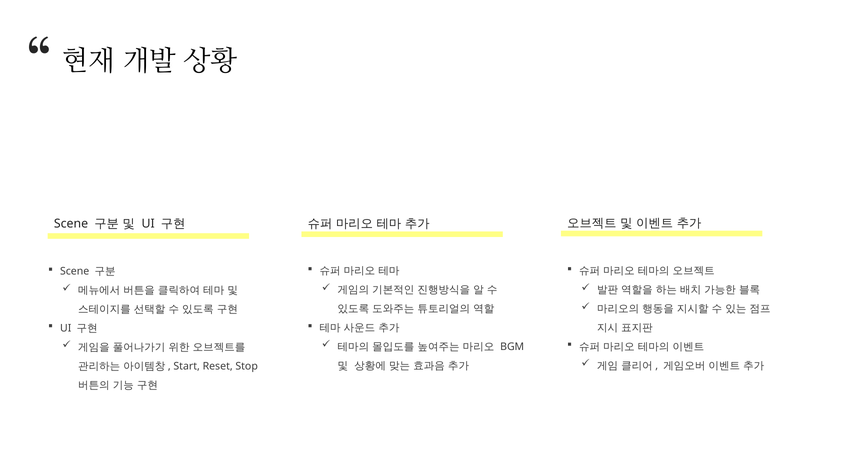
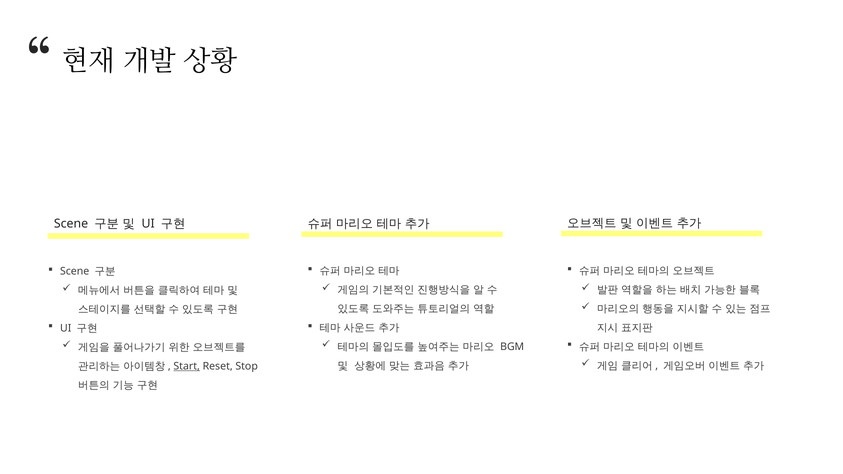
Start underline: none -> present
